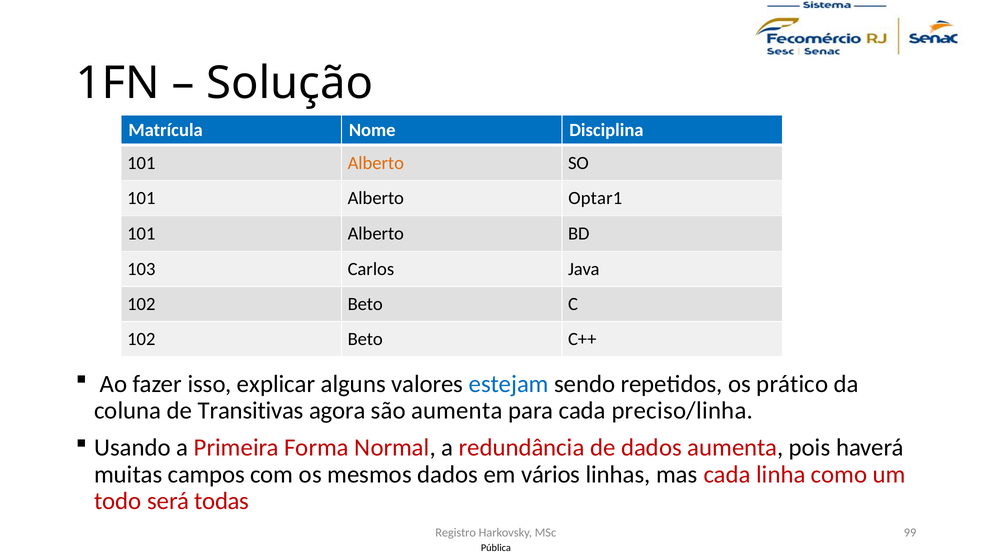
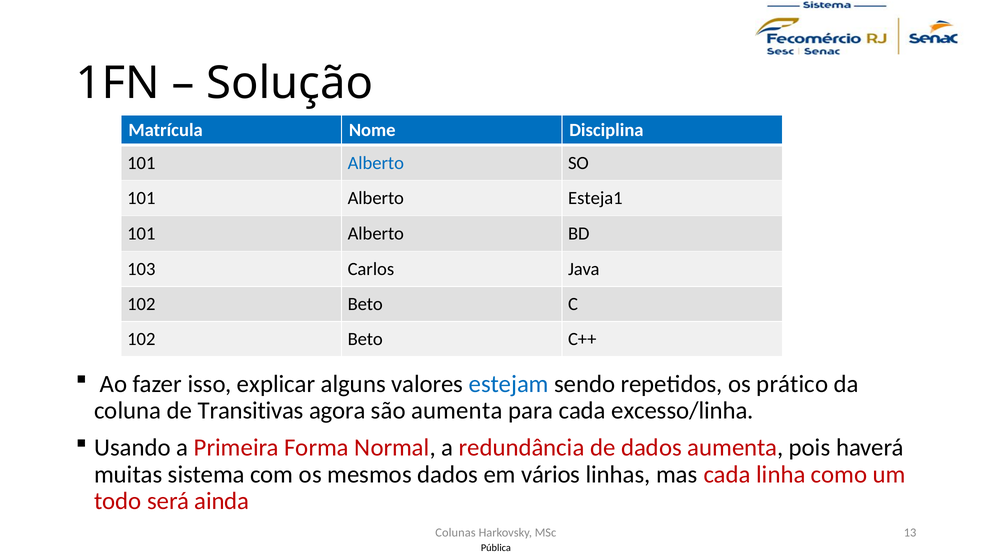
Alberto at (376, 163) colour: orange -> blue
Optar1: Optar1 -> Esteja1
preciso/linha: preciso/linha -> excesso/linha
campos: campos -> sistema
todas: todas -> ainda
Registro: Registro -> Colunas
99: 99 -> 13
